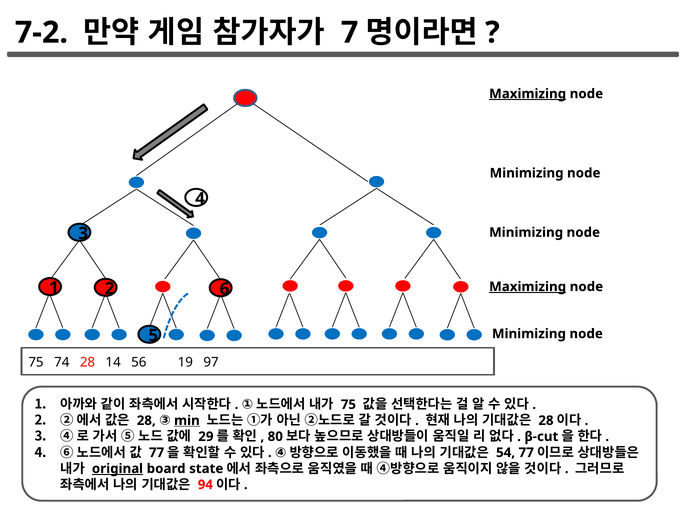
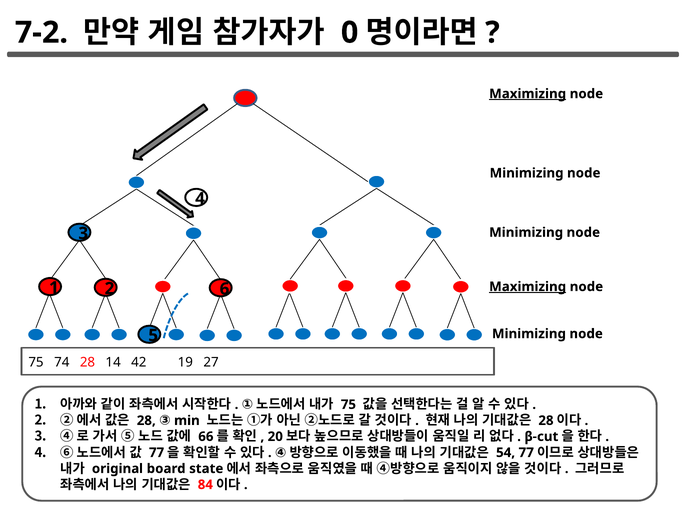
7: 7 -> 0
56: 56 -> 42
97: 97 -> 27
min underline: present -> none
29: 29 -> 66
80: 80 -> 20
original underline: present -> none
94: 94 -> 84
